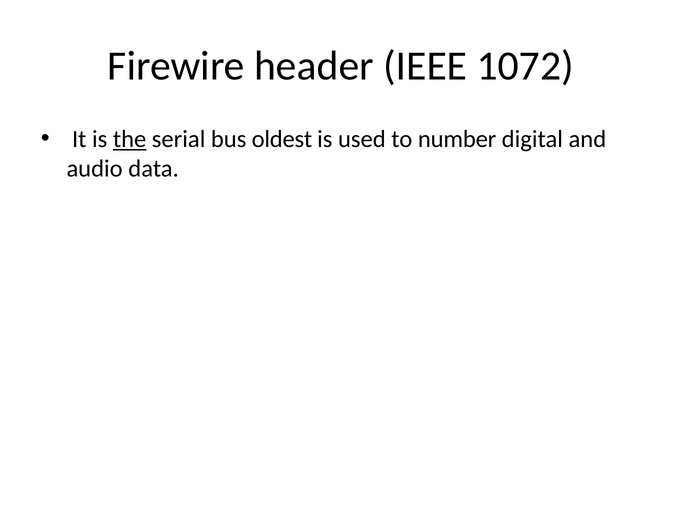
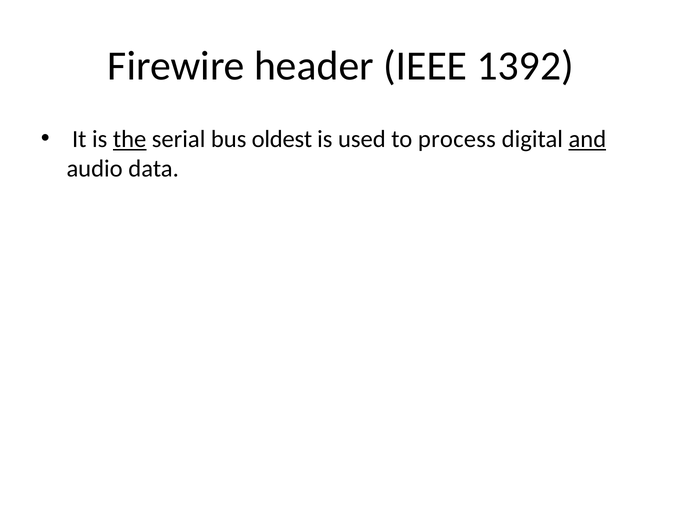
1072: 1072 -> 1392
number: number -> process
and underline: none -> present
